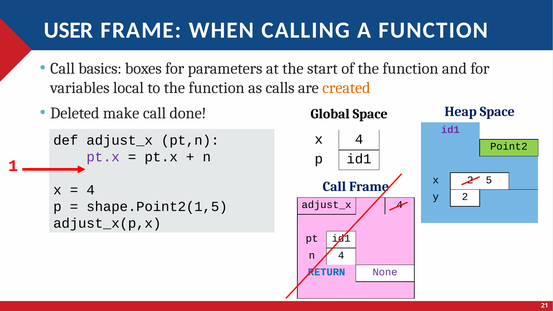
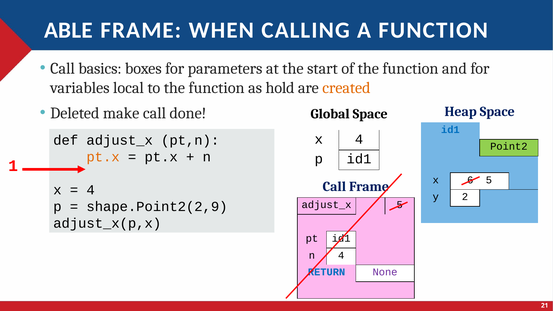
USER: USER -> ABLE
calls: calls -> hold
id1 at (450, 130) colour: purple -> blue
pt.x at (103, 157) colour: purple -> orange
x 2: 2 -> 6
adjust_x 4: 4 -> 5
shape.Point2(1,5: shape.Point2(1,5 -> shape.Point2(2,9
